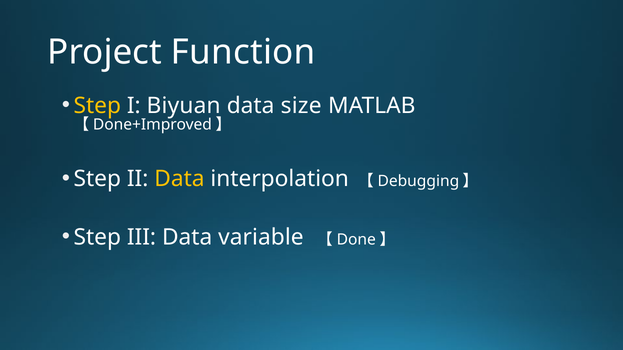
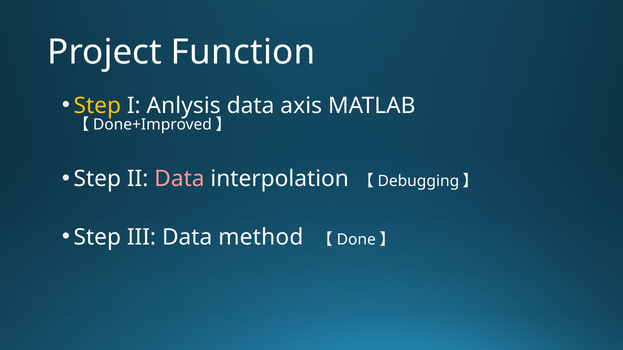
Biyuan: Biyuan -> Anlysis
size: size -> axis
Data at (179, 179) colour: yellow -> pink
variable: variable -> method
